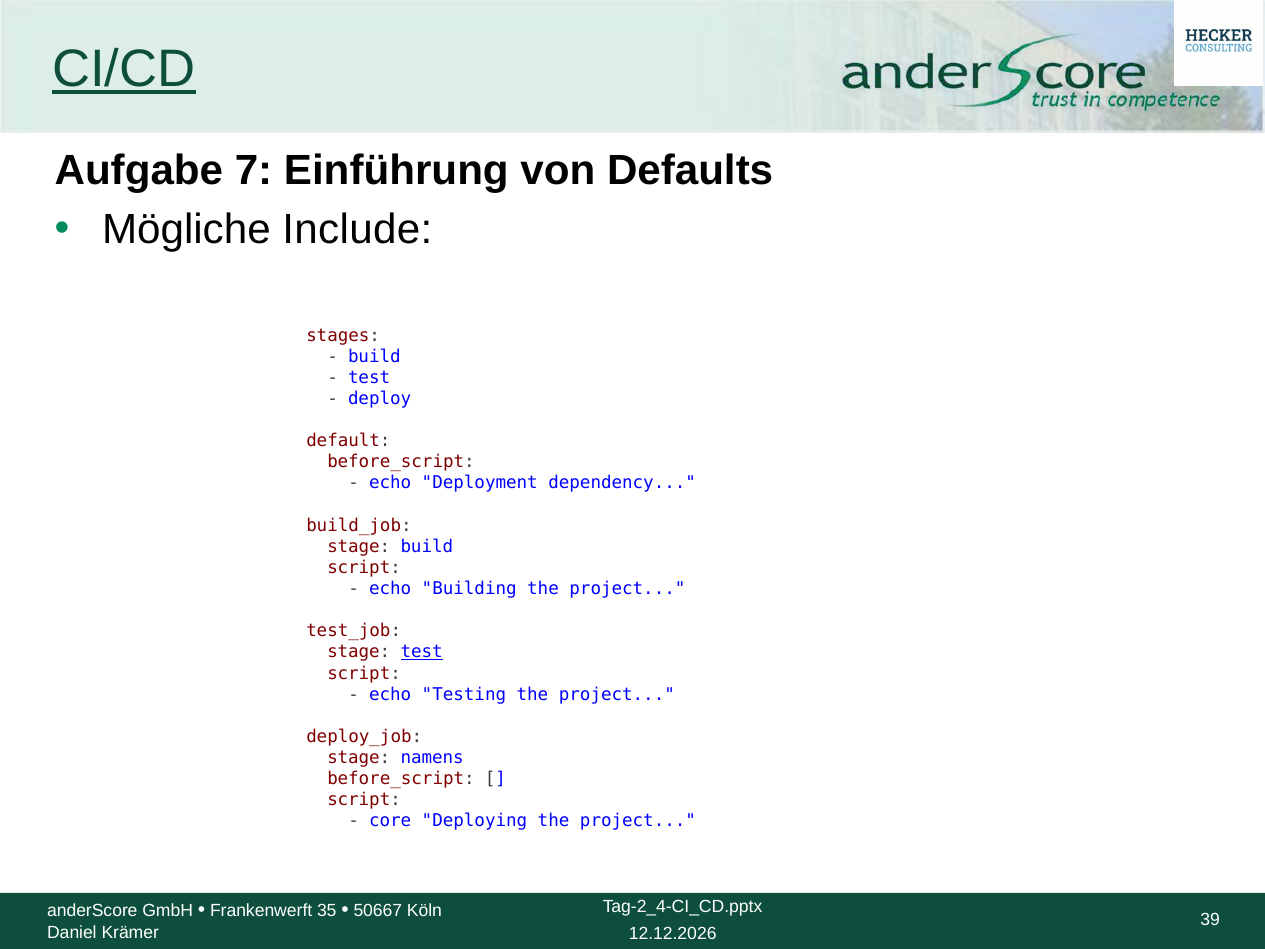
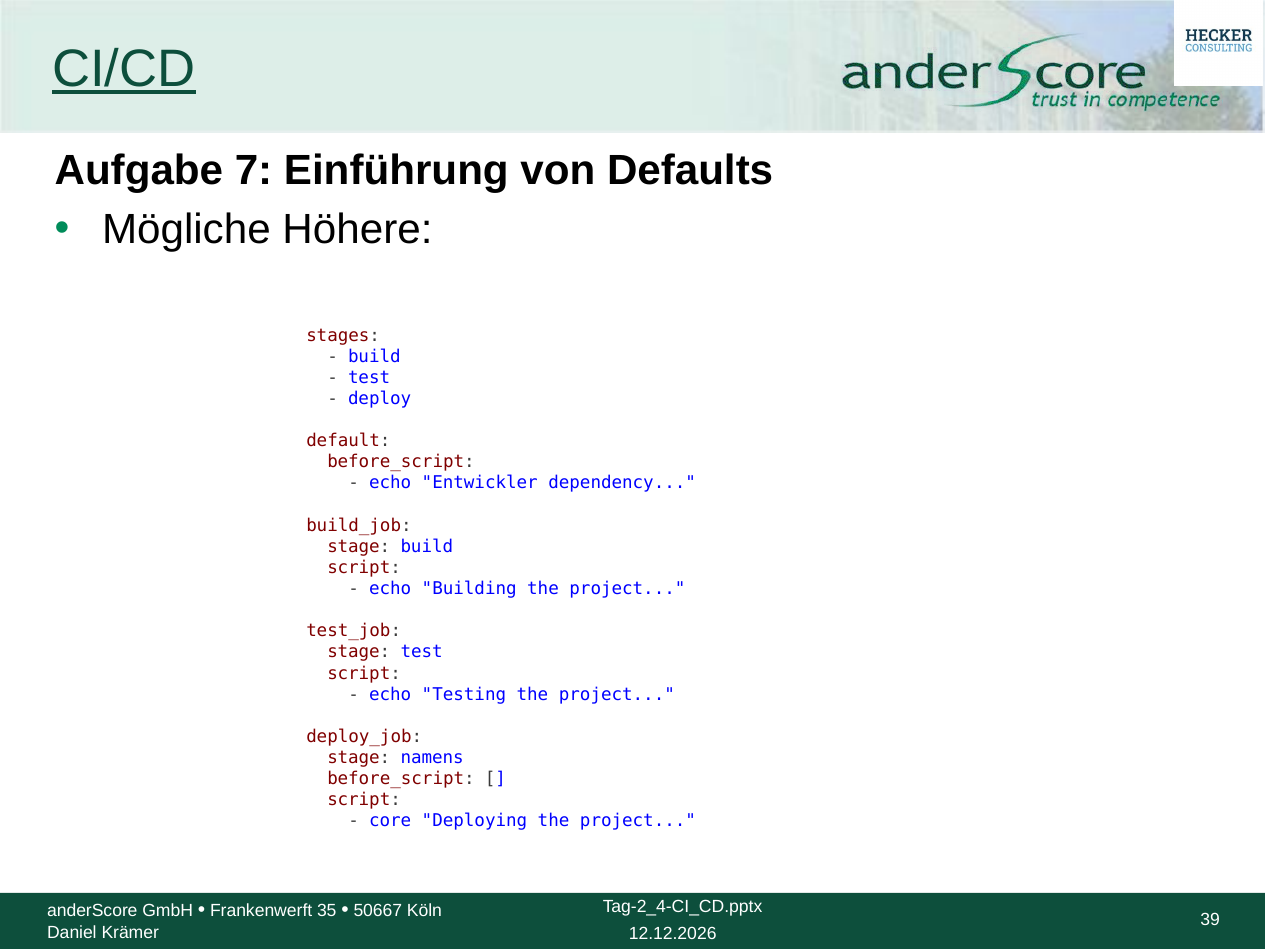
Include: Include -> Höhere
Deployment: Deployment -> Entwickler
test at (422, 652) underline: present -> none
